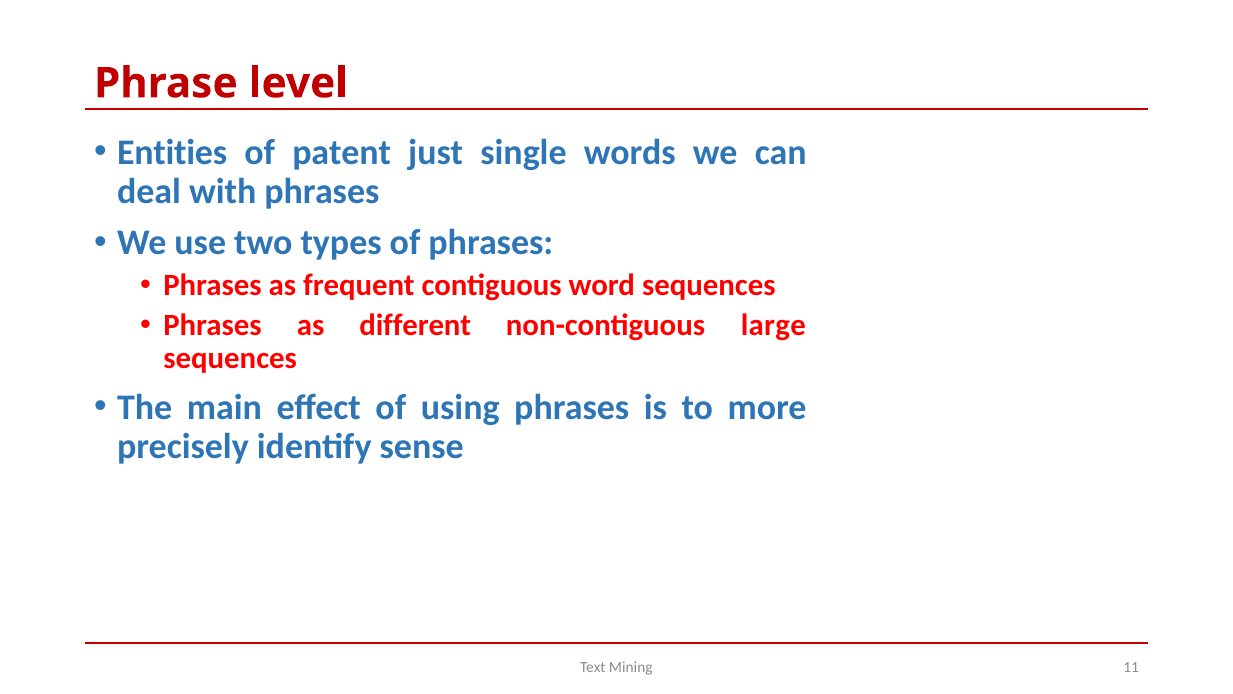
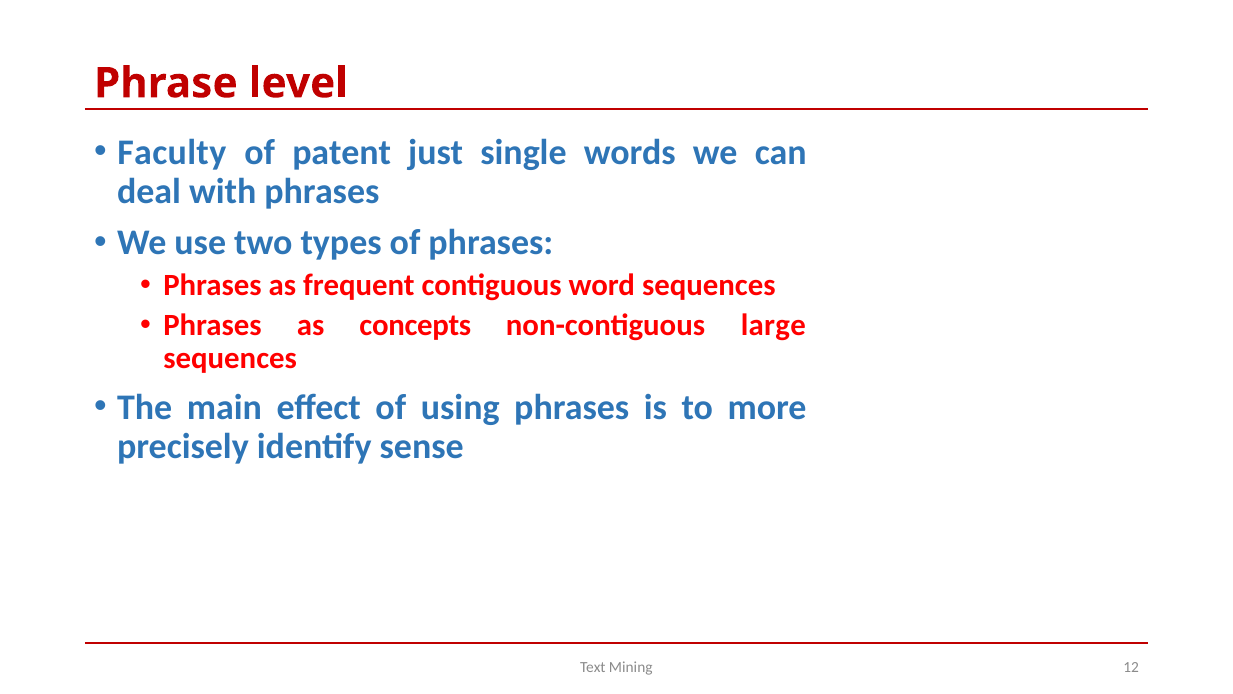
Entities: Entities -> Faculty
different: different -> concepts
11: 11 -> 12
